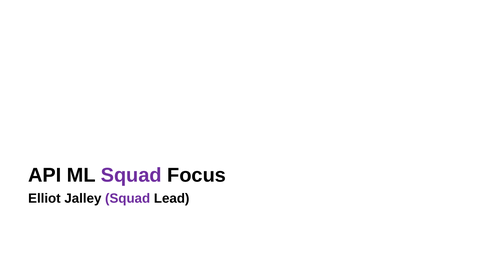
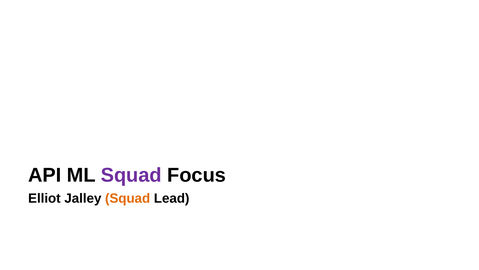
Squad at (128, 198) colour: purple -> orange
